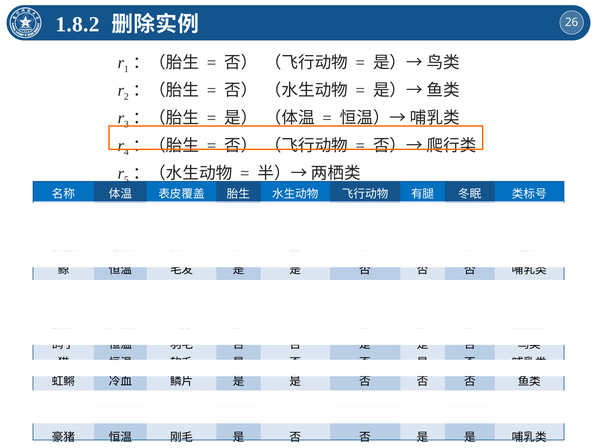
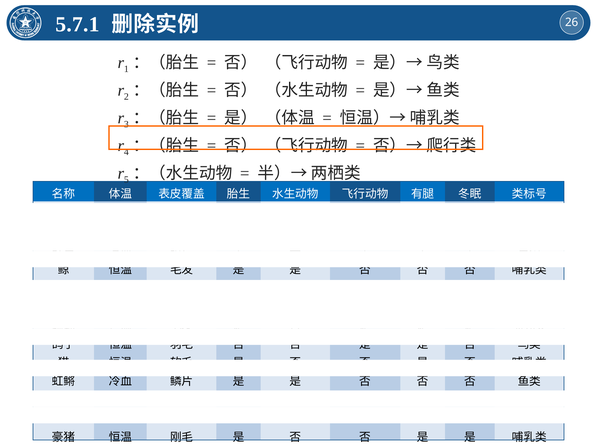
1.8.2: 1.8.2 -> 5.7.1
